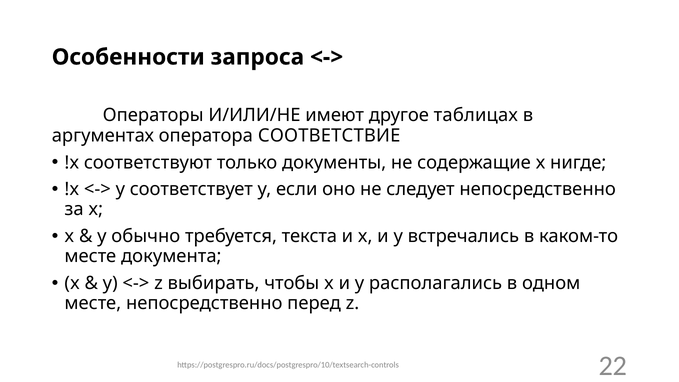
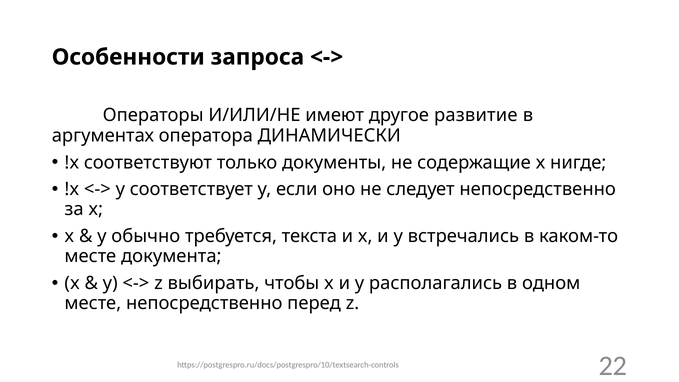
таблицах: таблицах -> развитие
СООТВЕТСТВИЕ: СООТВЕТСТВИЕ -> ДИНАМИЧЕСКИ
